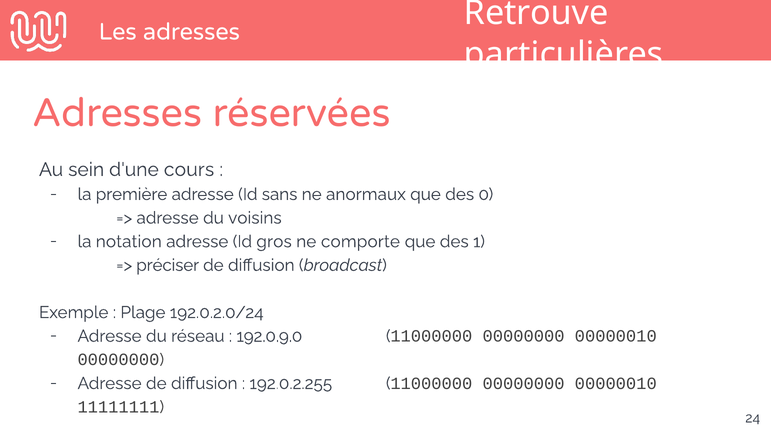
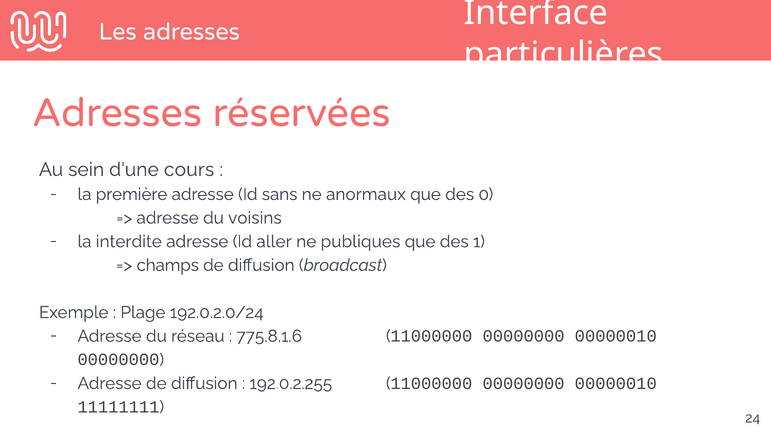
Retrouve: Retrouve -> Interface
notation: notation -> interdite
gros: gros -> aller
comporte: comporte -> publiques
préciser: préciser -> champs
192.0.9.0: 192.0.9.0 -> 775.8.1.6
